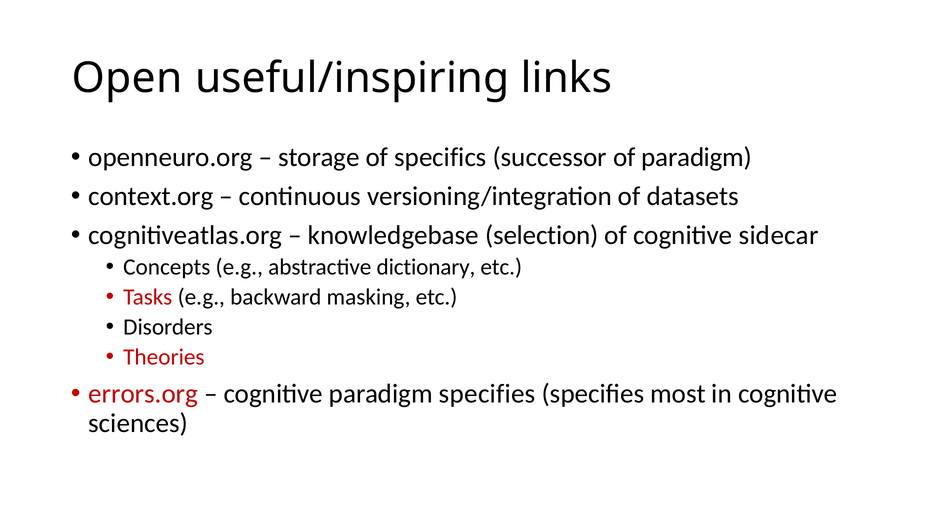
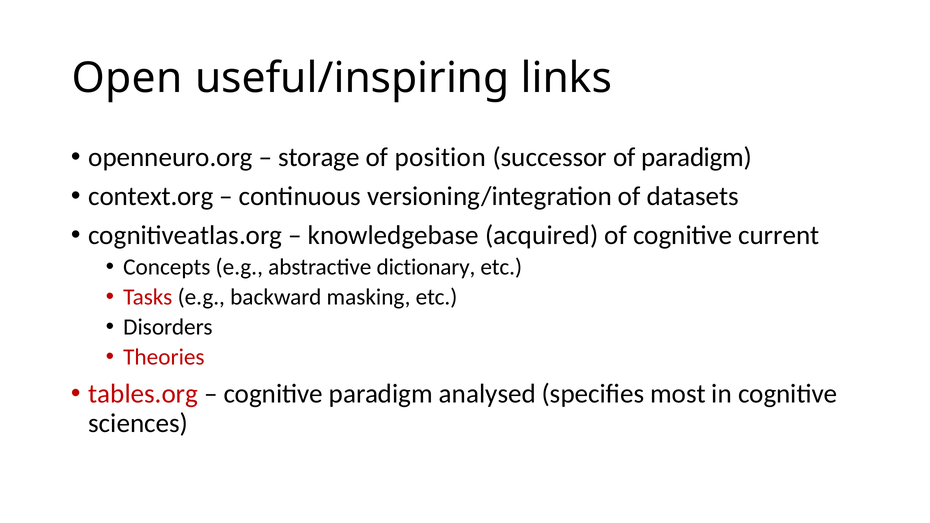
specifics: specifics -> position
selection: selection -> acquired
sidecar: sidecar -> current
errors.org: errors.org -> tables.org
paradigm specifies: specifies -> analysed
